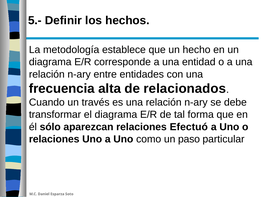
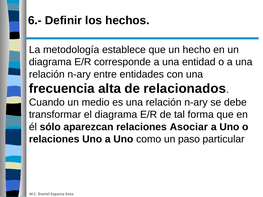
5.-: 5.- -> 6.-
través: través -> medio
Efectuó: Efectuó -> Asociar
